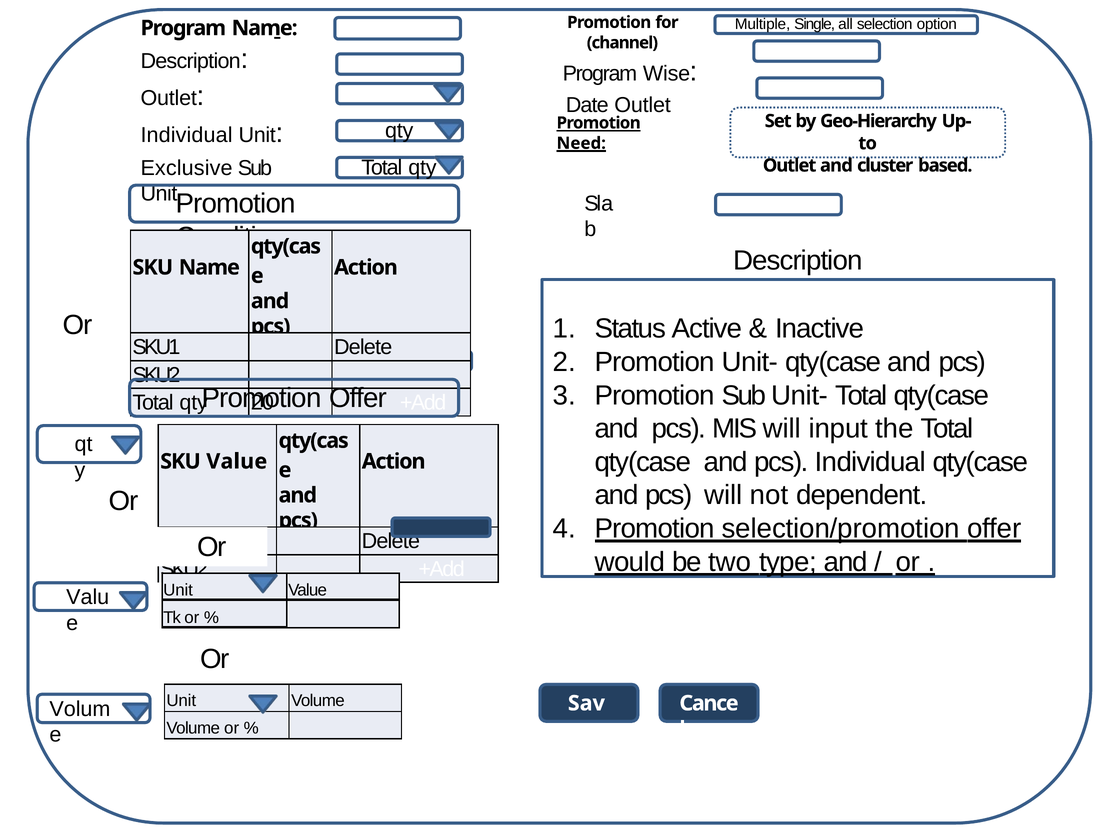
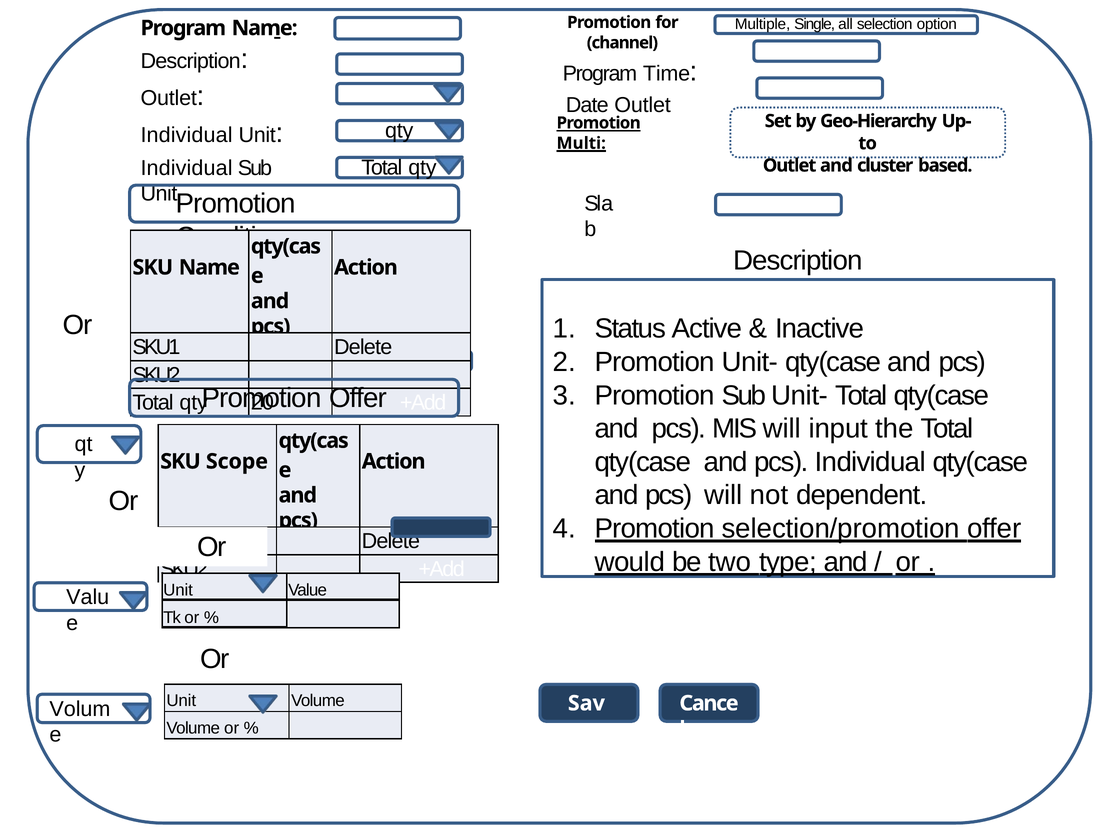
Wise: Wise -> Time
Need: Need -> Multi
Exclusive at (187, 168): Exclusive -> Individual
SKU Value: Value -> Scope
